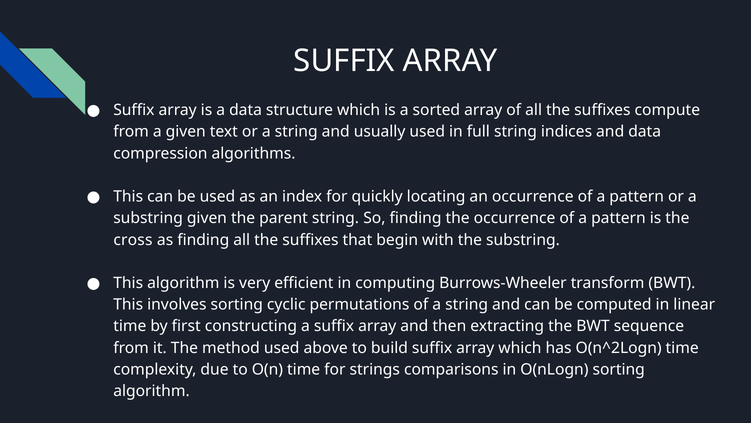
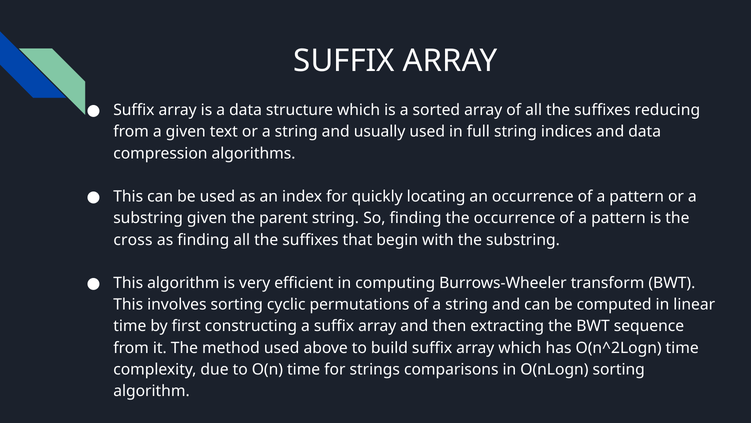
compute: compute -> reducing
